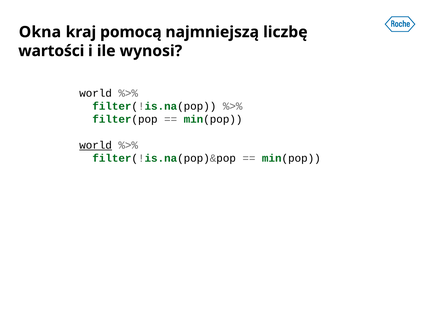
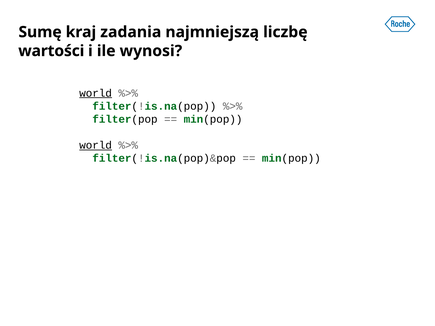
Okna: Okna -> Sumę
pomocą: pomocą -> zadania
world at (96, 93) underline: none -> present
